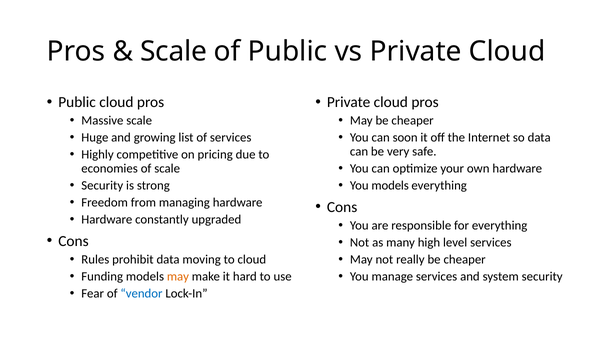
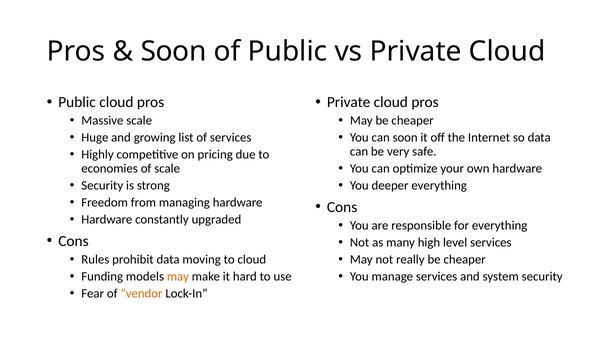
Scale at (174, 52): Scale -> Soon
You models: models -> deeper
vendor colour: blue -> orange
